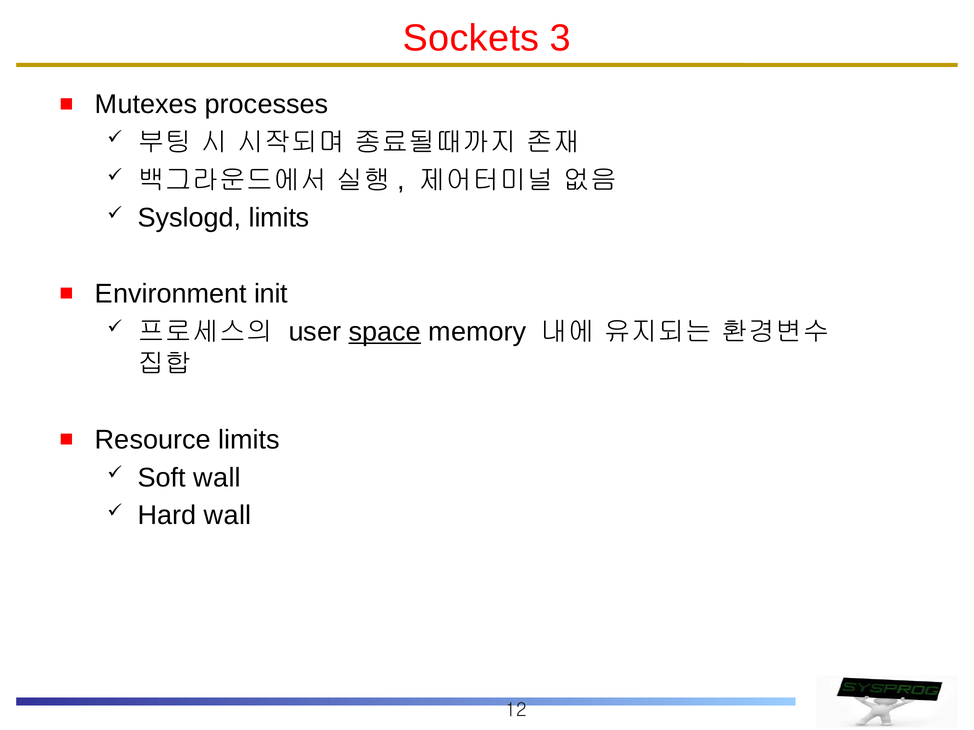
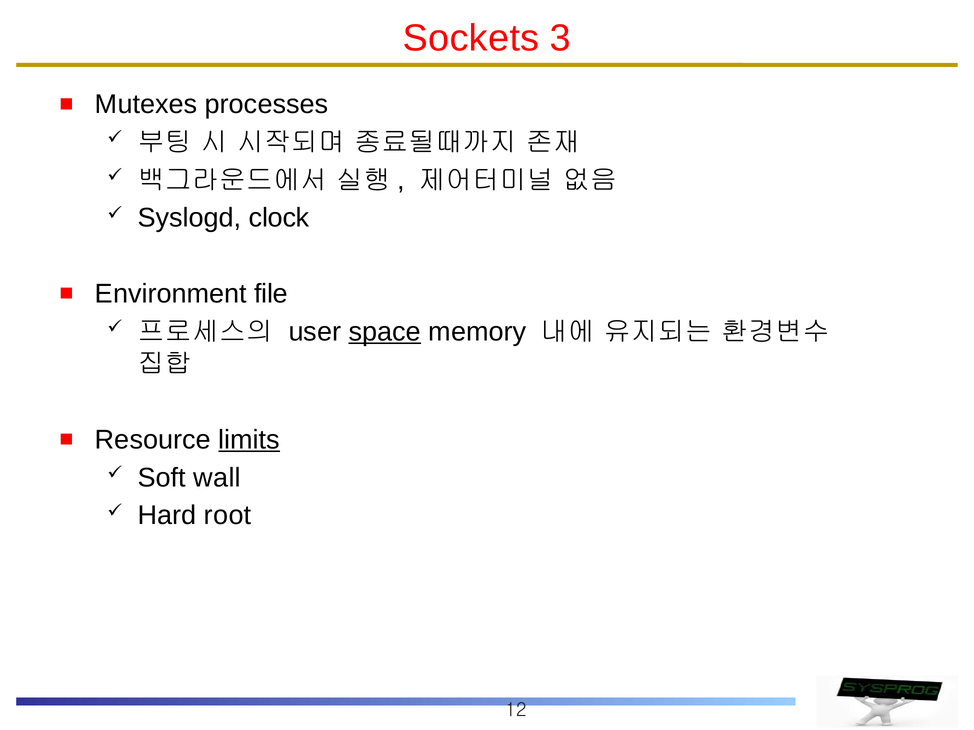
Syslogd limits: limits -> clock
init: init -> file
limits at (249, 440) underline: none -> present
Hard wall: wall -> root
